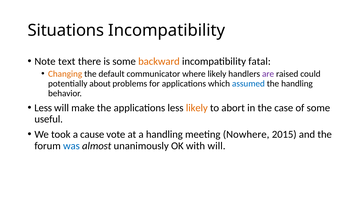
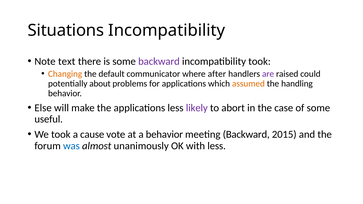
backward at (159, 61) colour: orange -> purple
incompatibility fatal: fatal -> took
where likely: likely -> after
assumed colour: blue -> orange
Less at (43, 108): Less -> Else
likely at (197, 108) colour: orange -> purple
a handling: handling -> behavior
meeting Nowhere: Nowhere -> Backward
with will: will -> less
